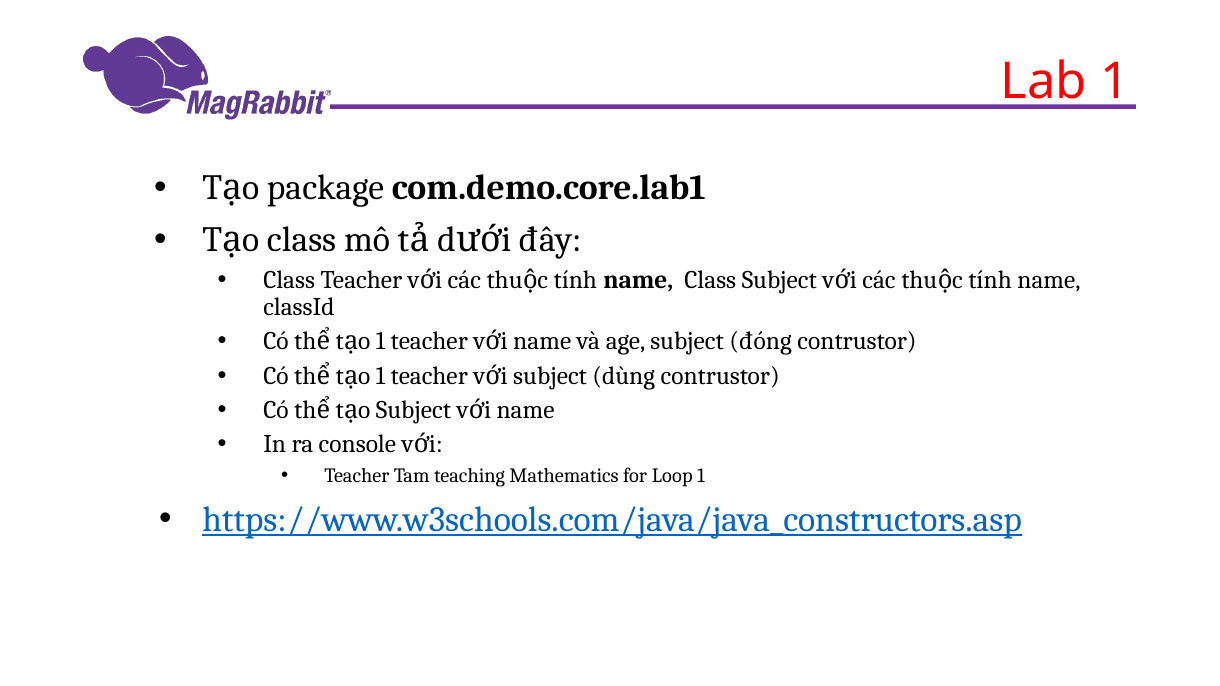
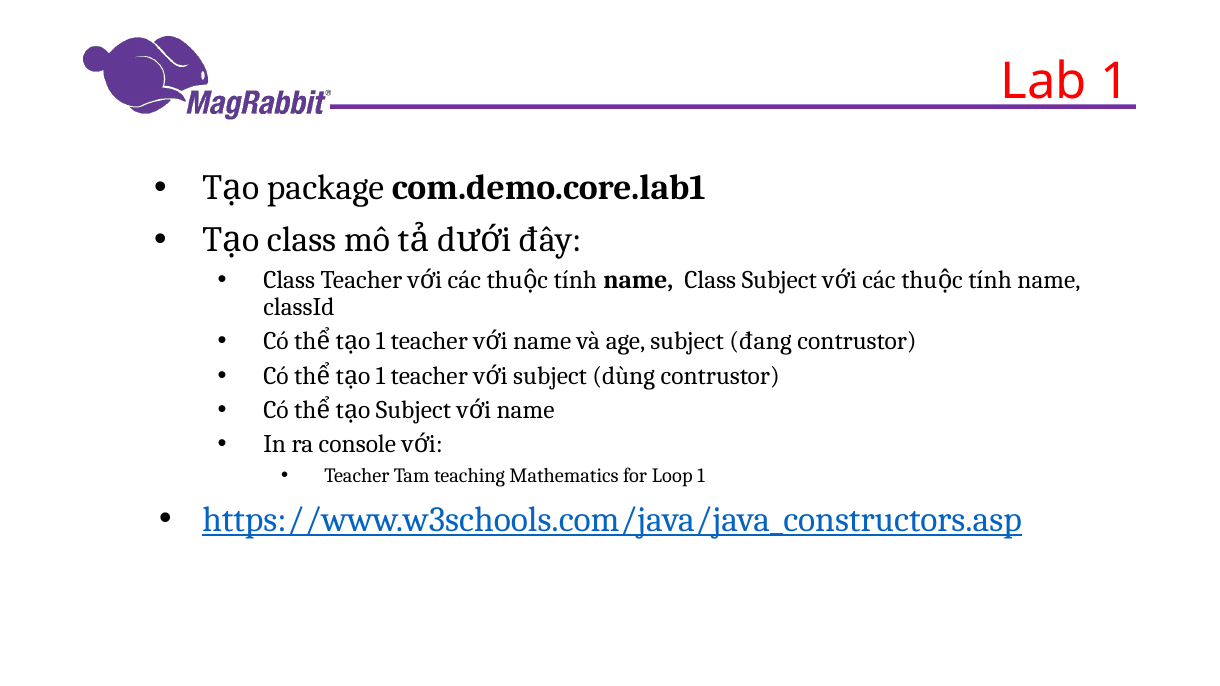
đóng: đóng -> đang
